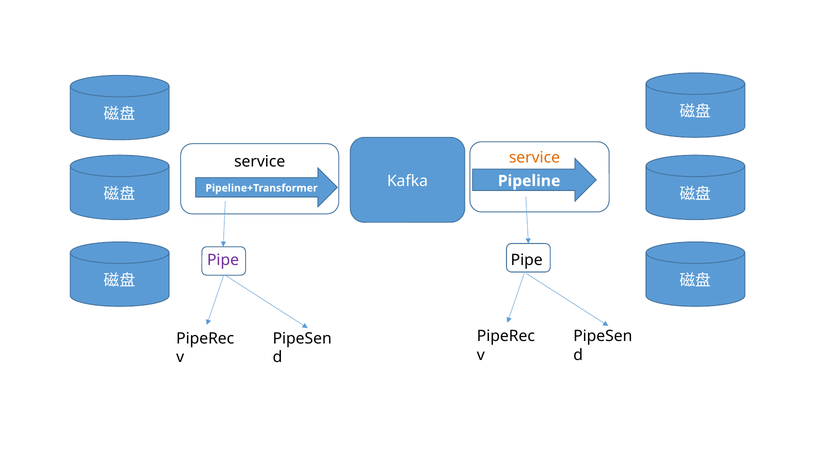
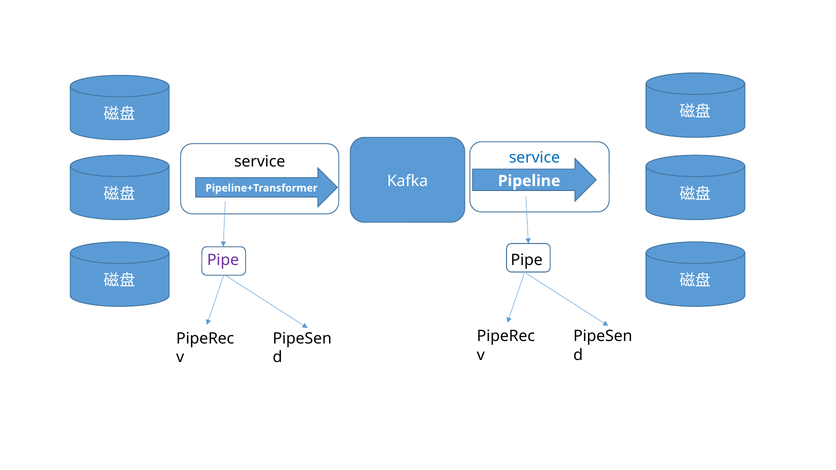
service at (534, 158) colour: orange -> blue
